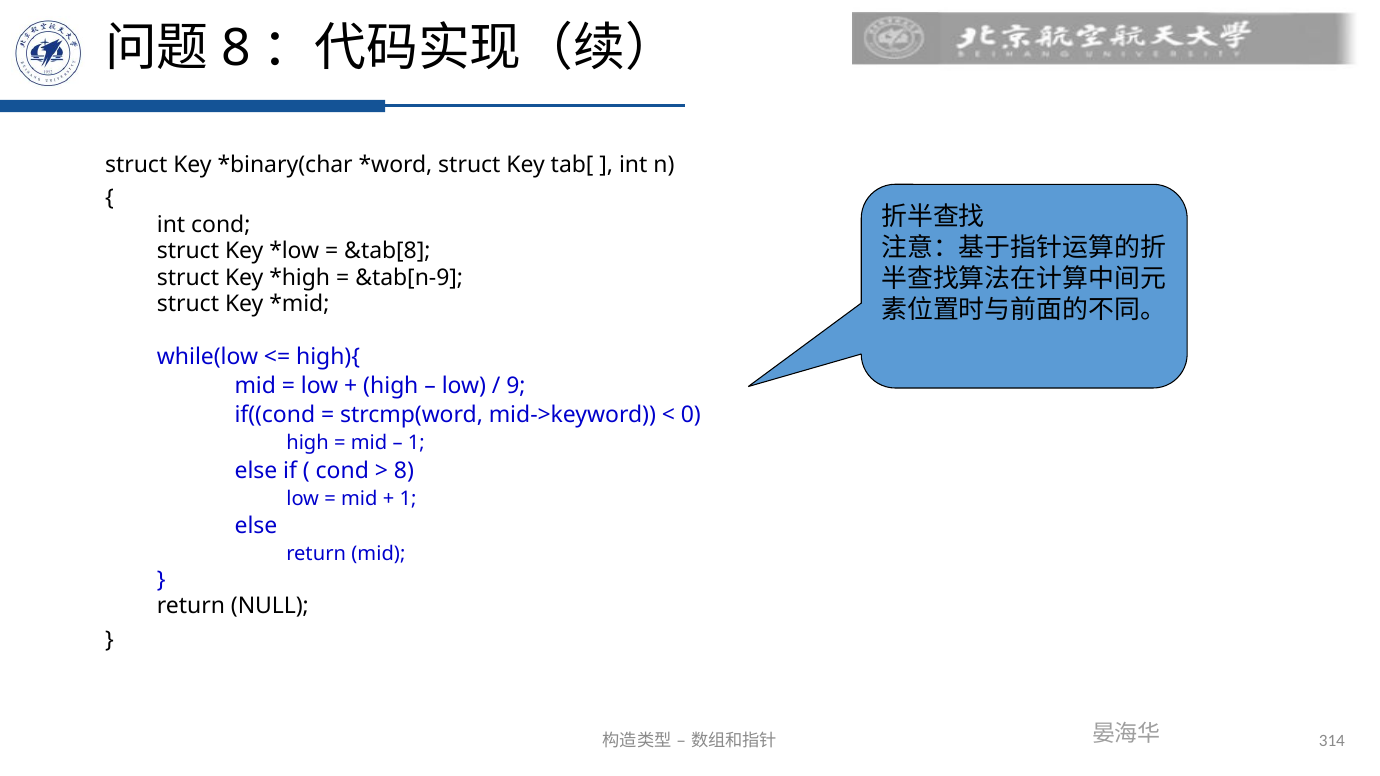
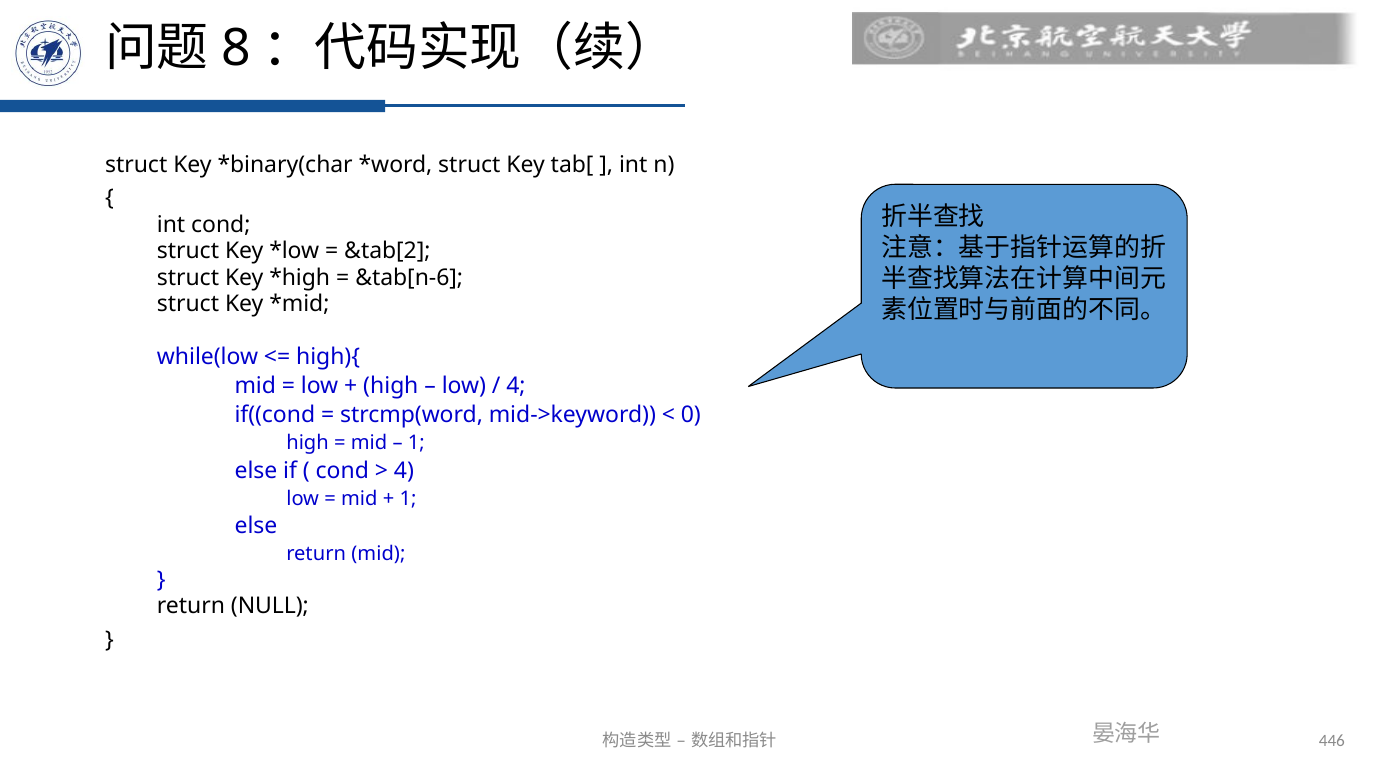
&tab[8: &tab[8 -> &tab[2
&tab[n-9: &tab[n-9 -> &tab[n-6
9 at (516, 386): 9 -> 4
8 at (404, 471): 8 -> 4
314: 314 -> 446
